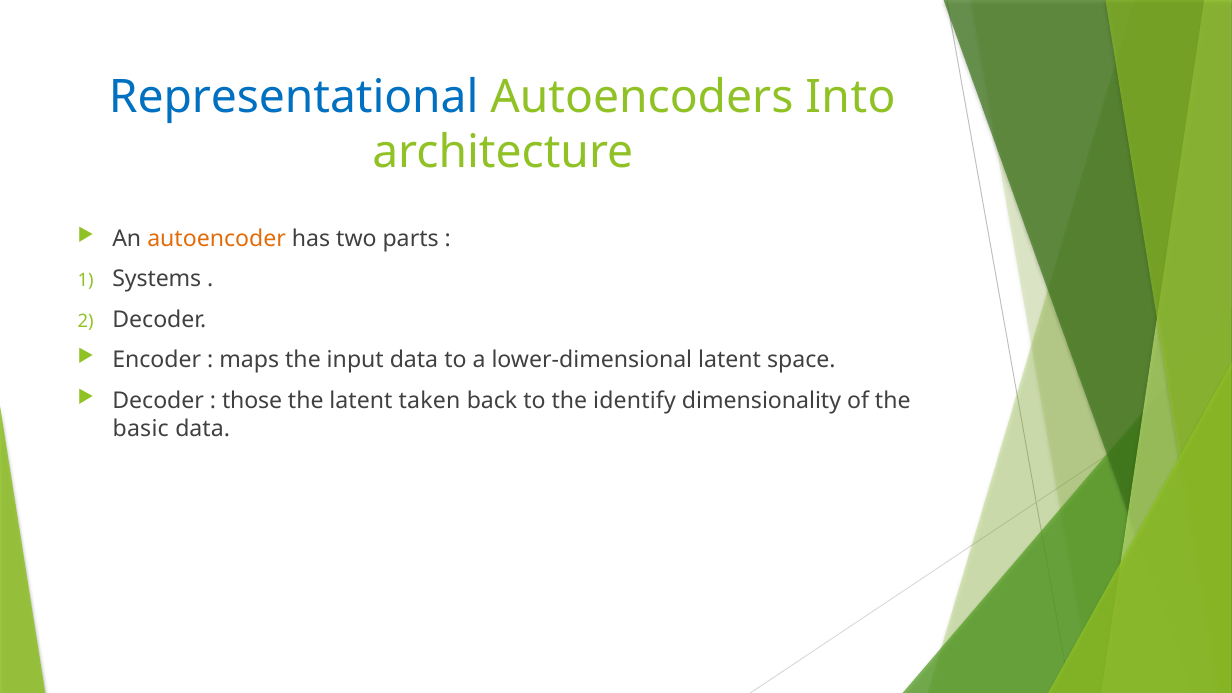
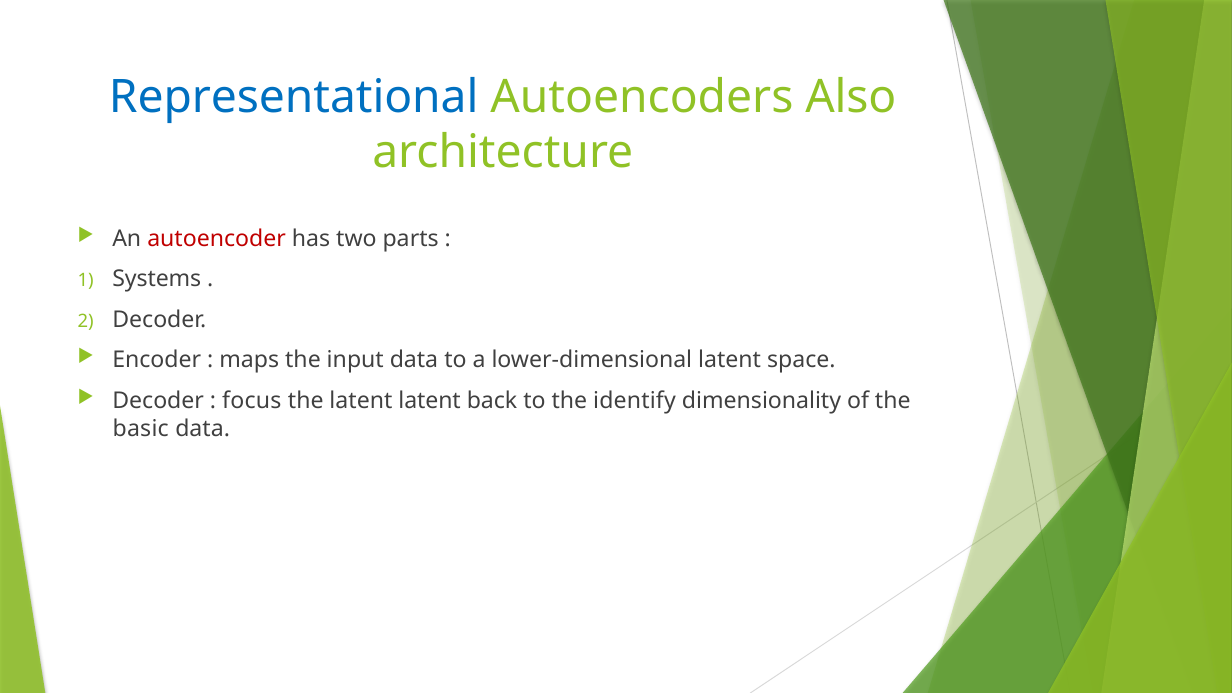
Into: Into -> Also
autoencoder colour: orange -> red
those: those -> focus
latent taken: taken -> latent
